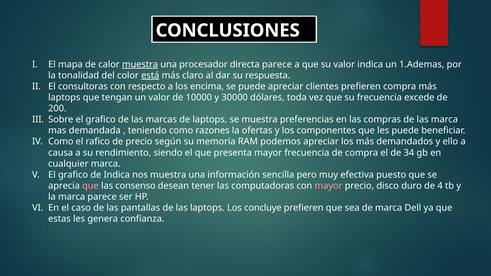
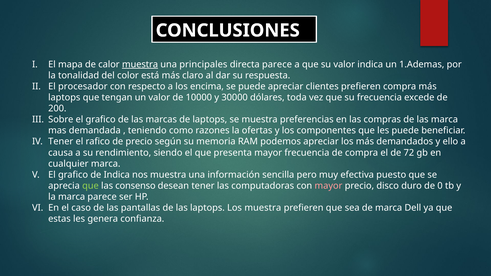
procesador: procesador -> principales
está underline: present -> none
consultoras: consultoras -> procesador
Como at (61, 142): Como -> Tener
34: 34 -> 72
que at (90, 186) colour: pink -> light green
4: 4 -> 0
Los concluye: concluye -> muestra
